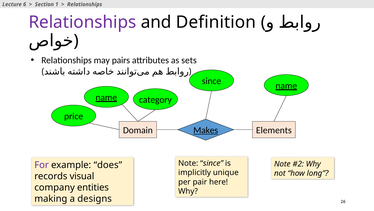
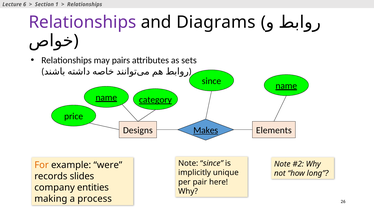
Definition: Definition -> Diagrams
category underline: none -> present
Domain: Domain -> Designs
For colour: purple -> orange
does: does -> were
visual: visual -> slides
designs: designs -> process
